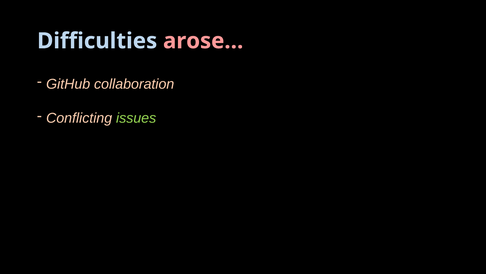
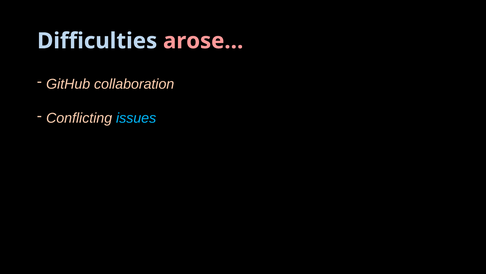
issues colour: light green -> light blue
